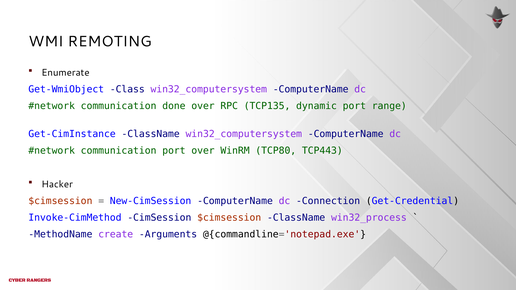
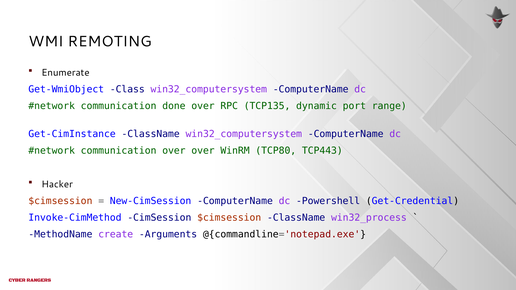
communication port: port -> over
Connection: Connection -> Powershell
